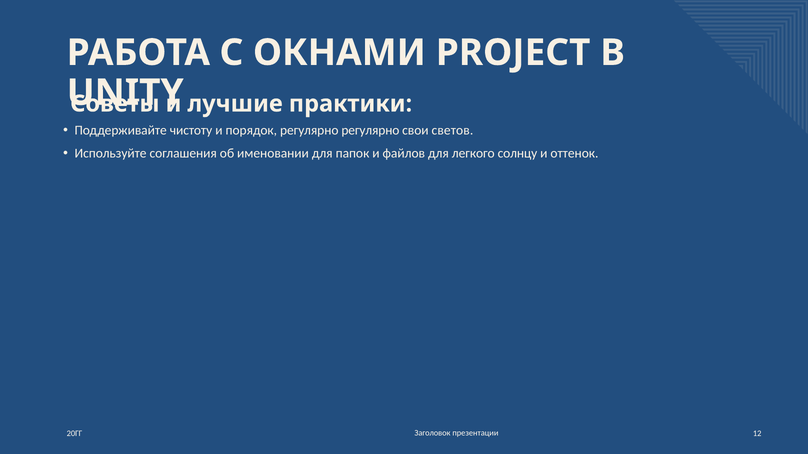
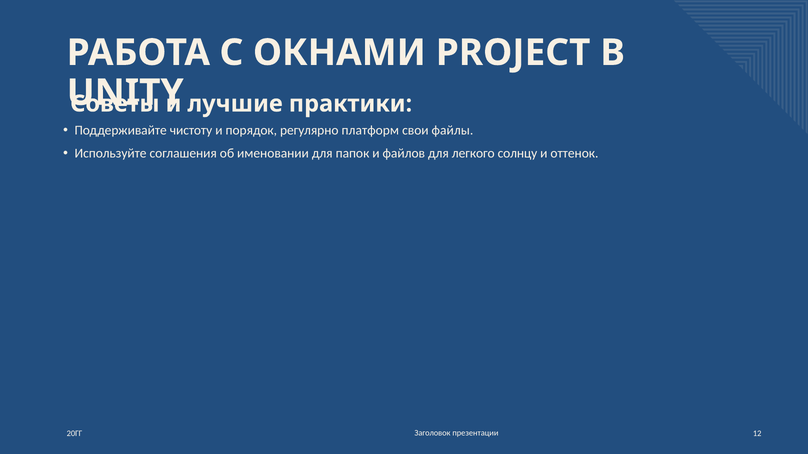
регулярно регулярно: регулярно -> платформ
светов: светов -> файлы
